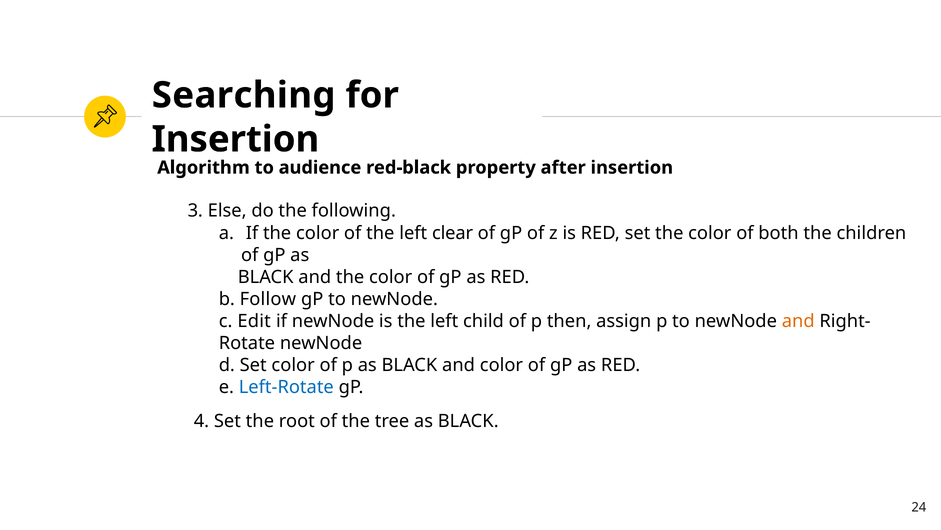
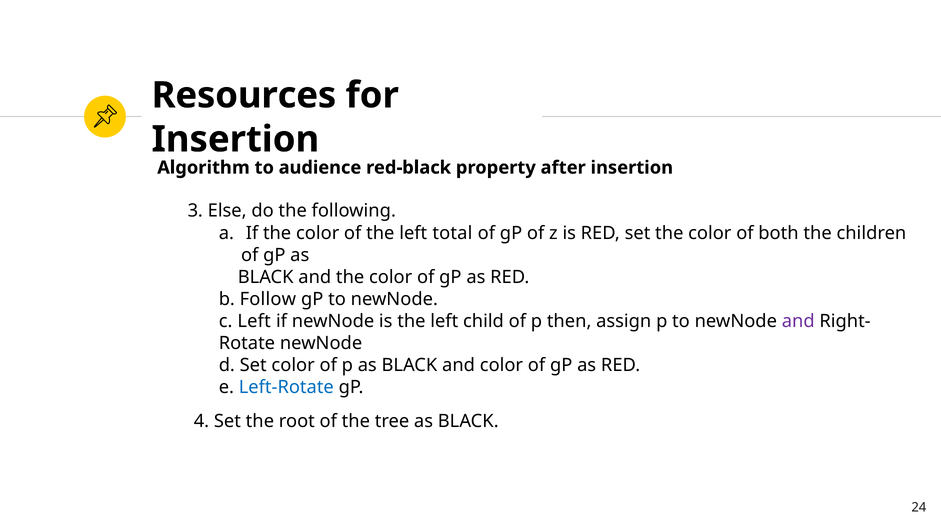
Searching: Searching -> Resources
clear: clear -> total
c Edit: Edit -> Left
and at (798, 321) colour: orange -> purple
